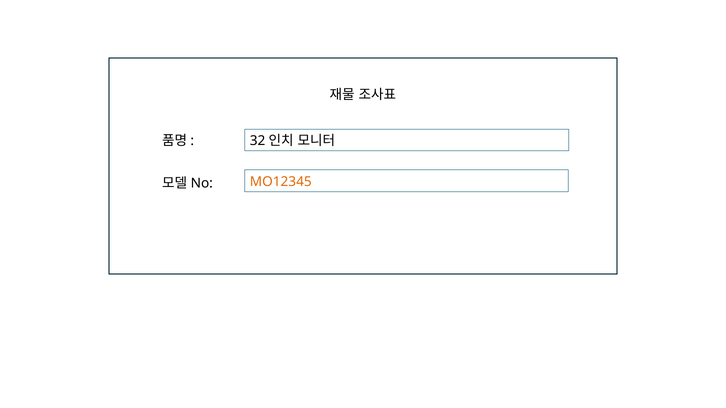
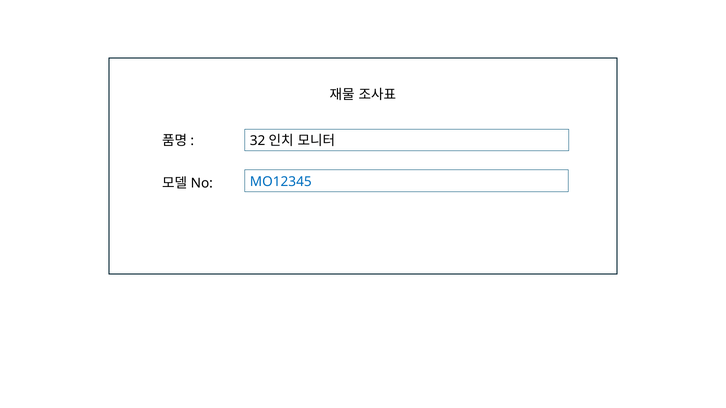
MO12345 colour: orange -> blue
